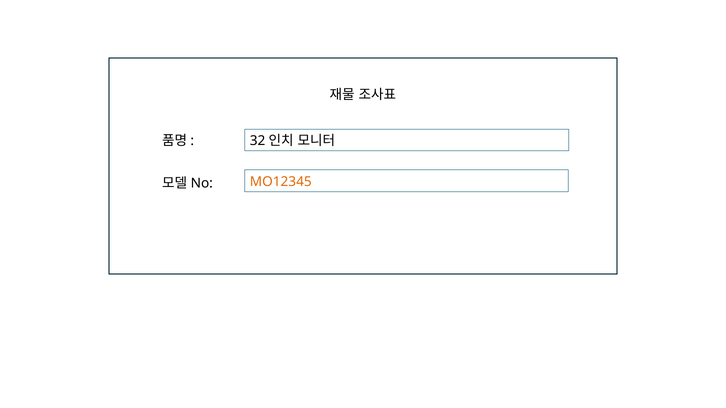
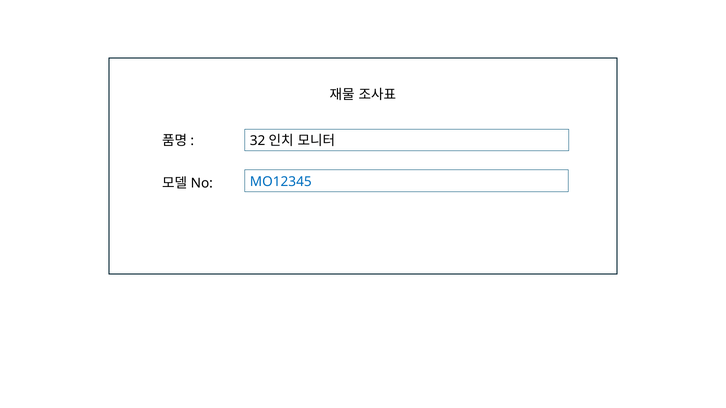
MO12345 colour: orange -> blue
